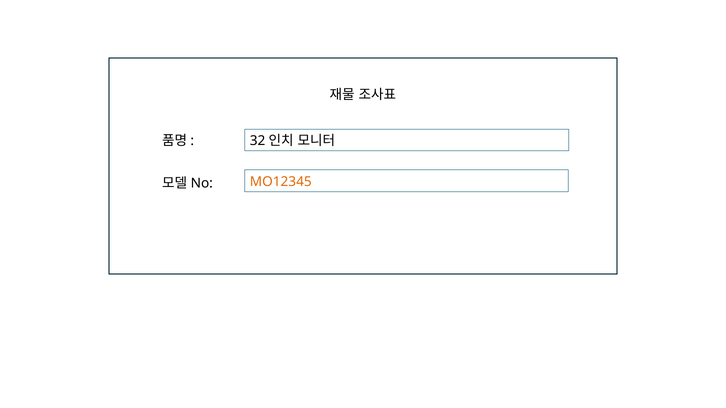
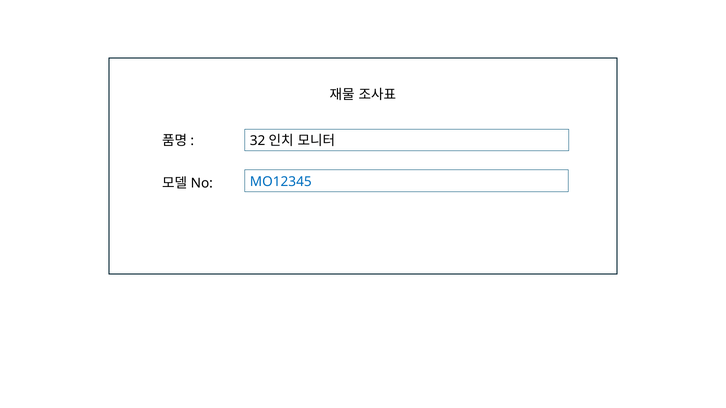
MO12345 colour: orange -> blue
